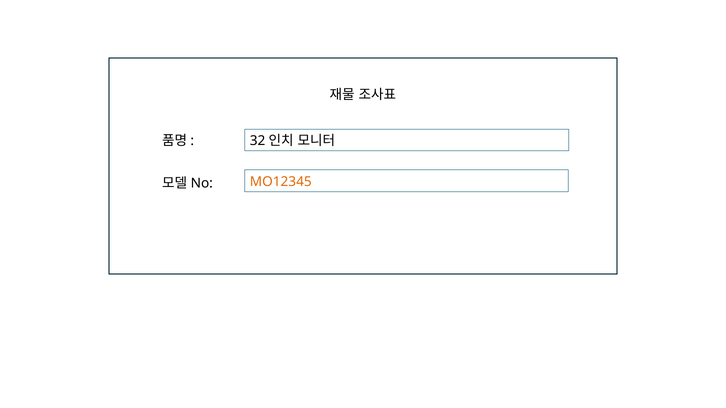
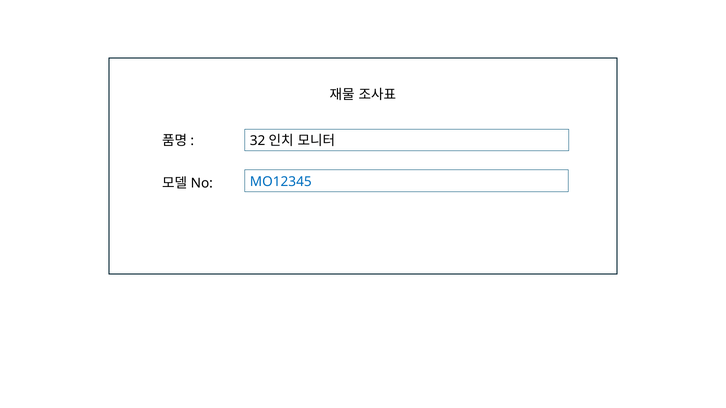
MO12345 colour: orange -> blue
